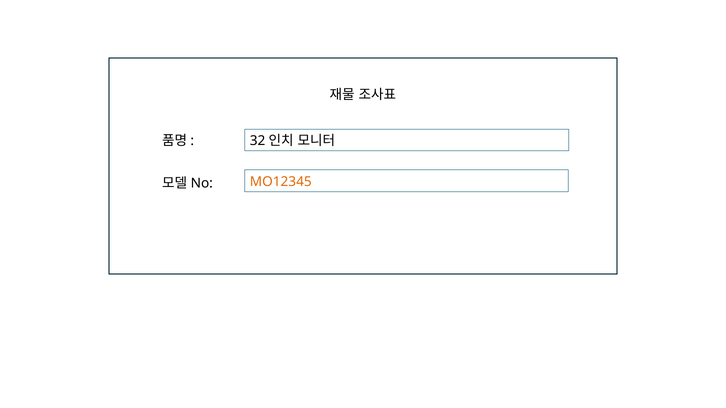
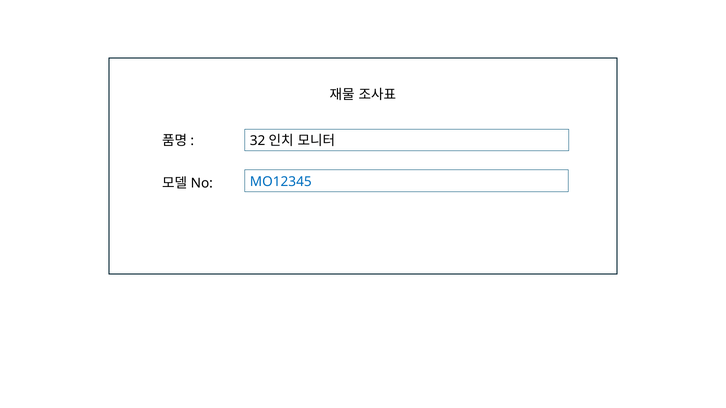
MO12345 colour: orange -> blue
